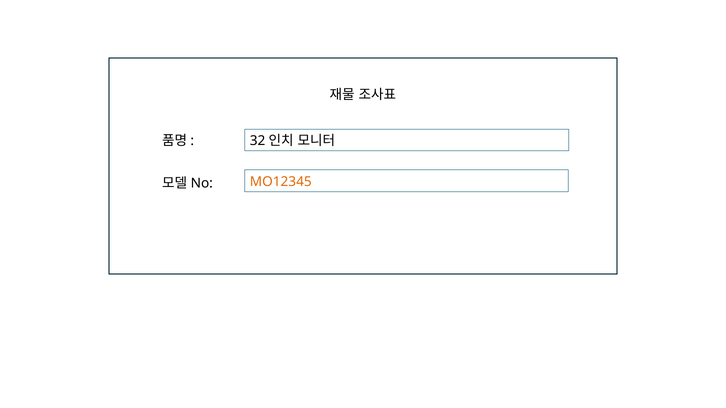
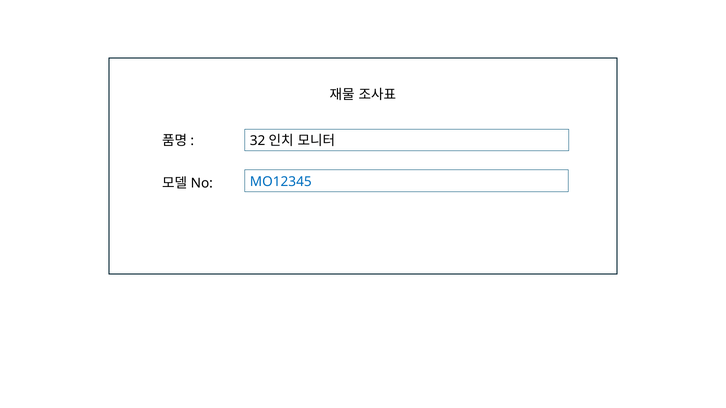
MO12345 colour: orange -> blue
